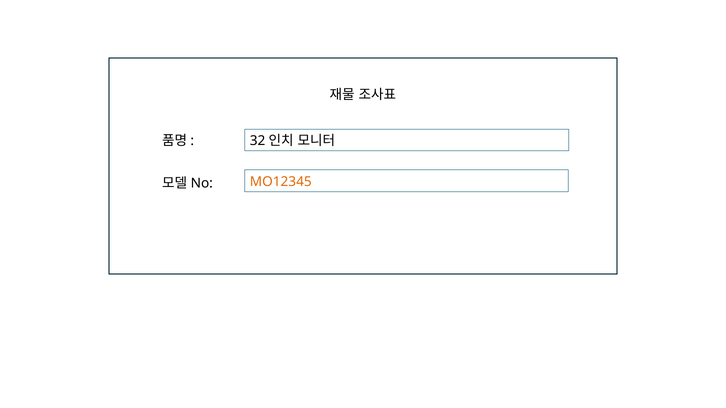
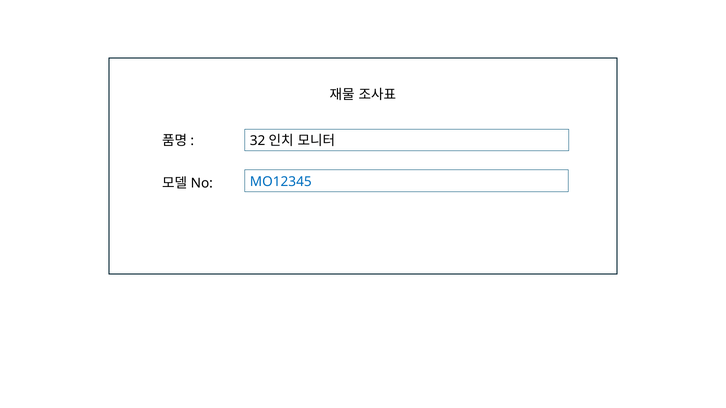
MO12345 colour: orange -> blue
